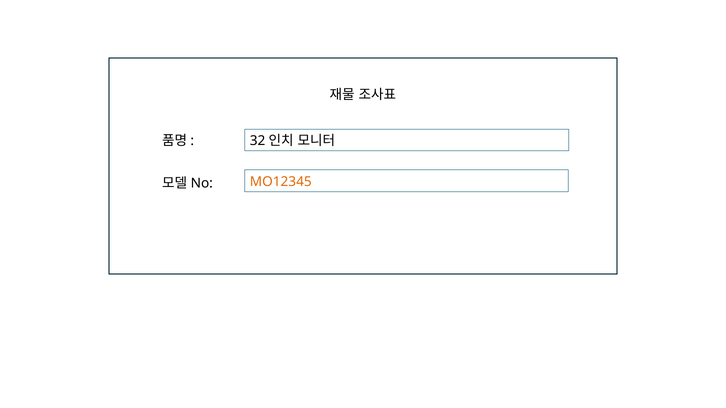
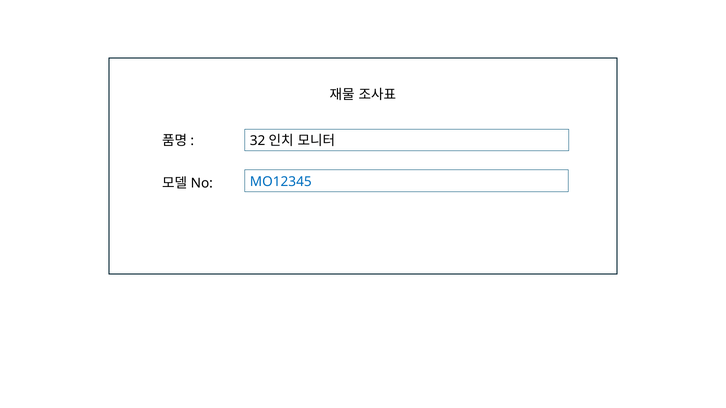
MO12345 colour: orange -> blue
